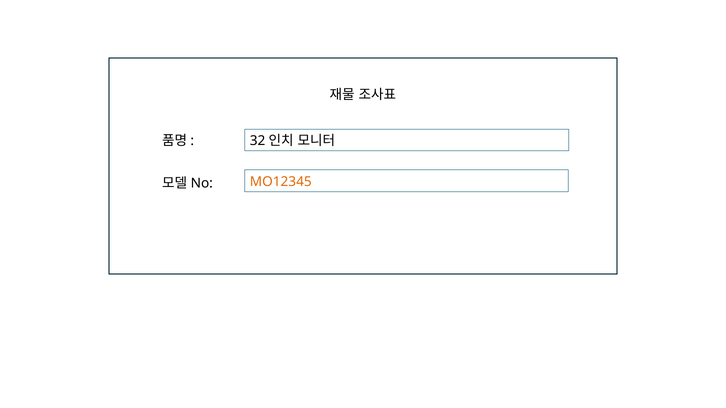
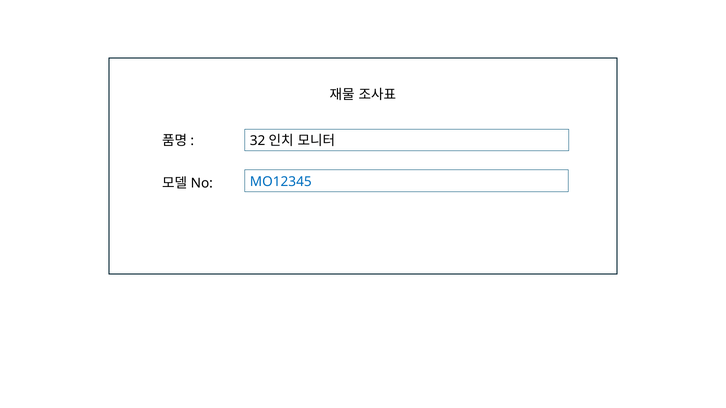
MO12345 colour: orange -> blue
